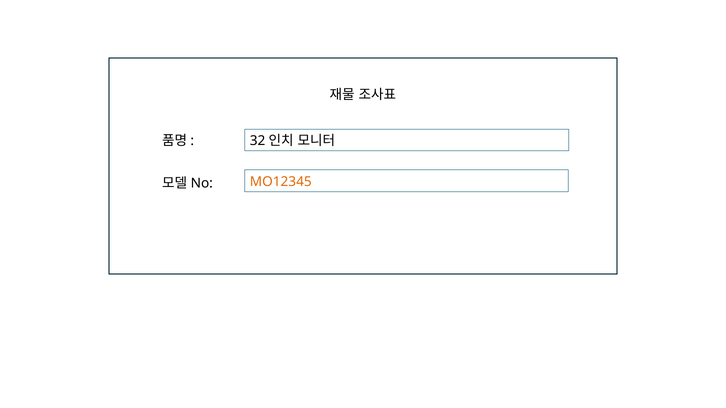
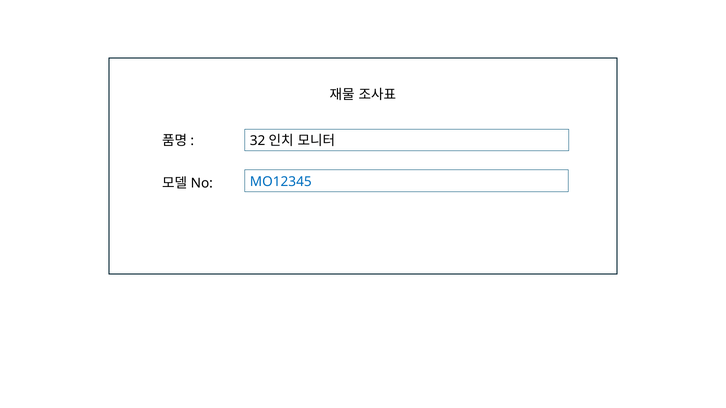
MO12345 colour: orange -> blue
